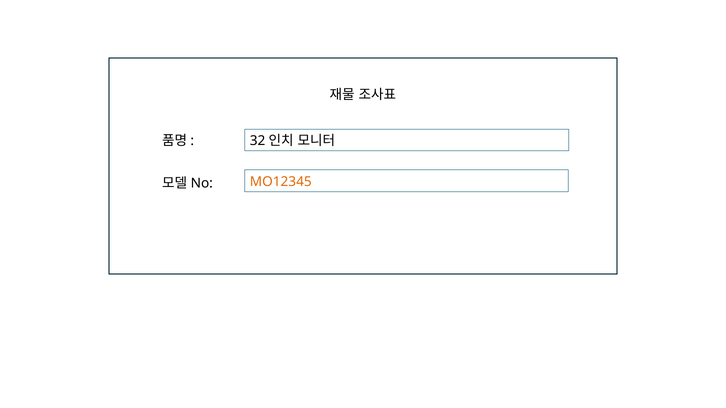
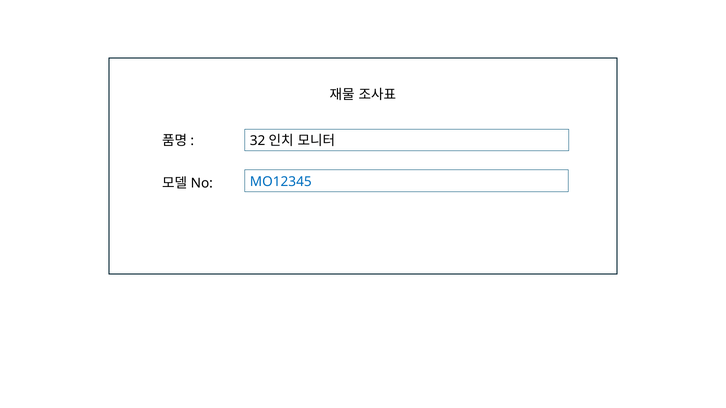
MO12345 colour: orange -> blue
